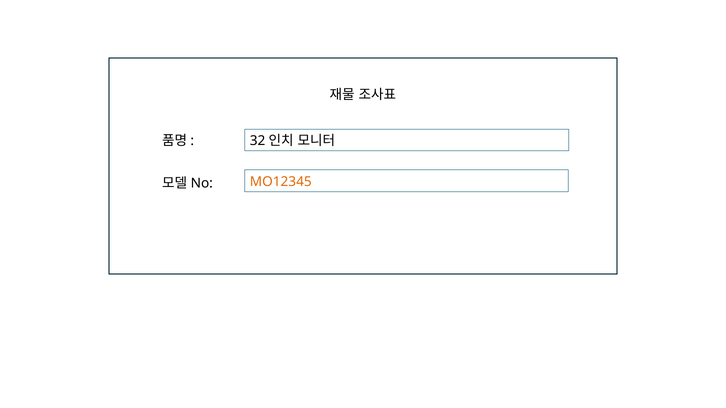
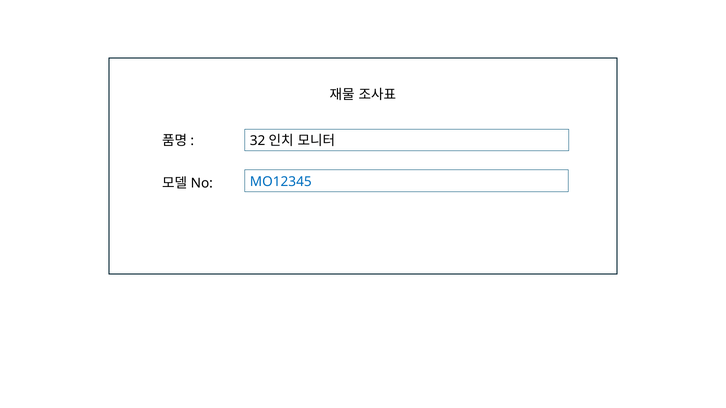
MO12345 colour: orange -> blue
